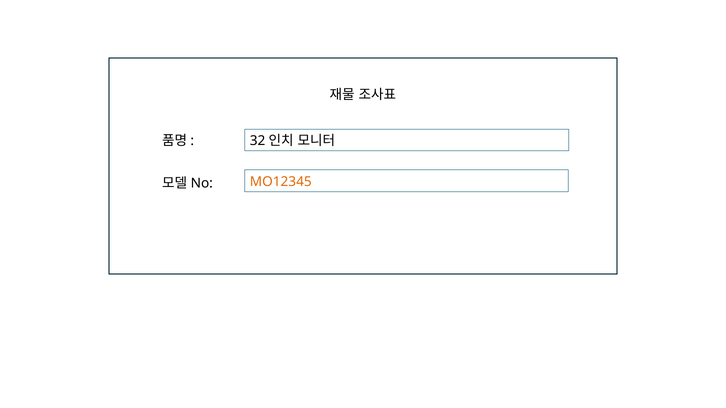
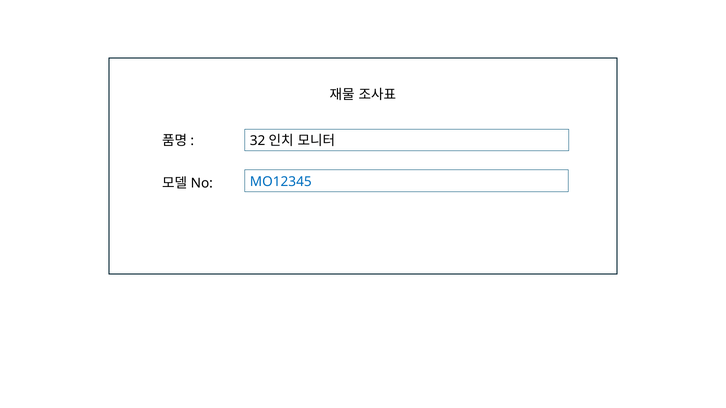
MO12345 colour: orange -> blue
